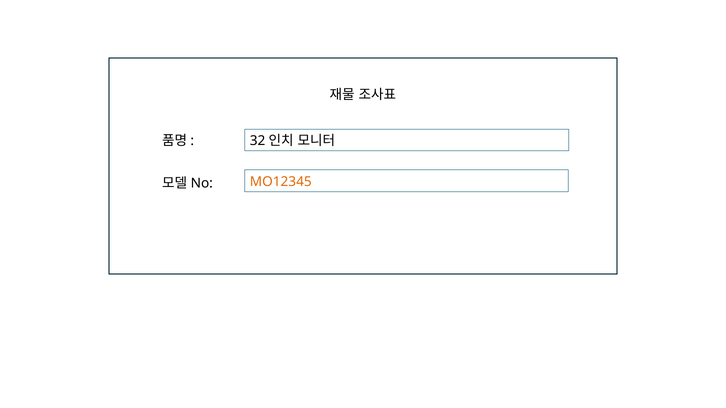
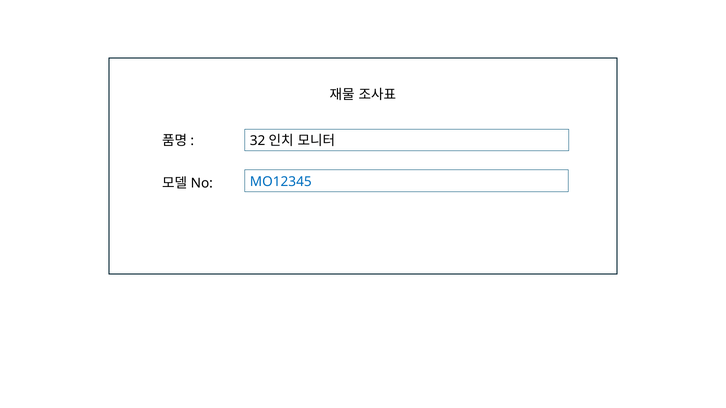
MO12345 colour: orange -> blue
